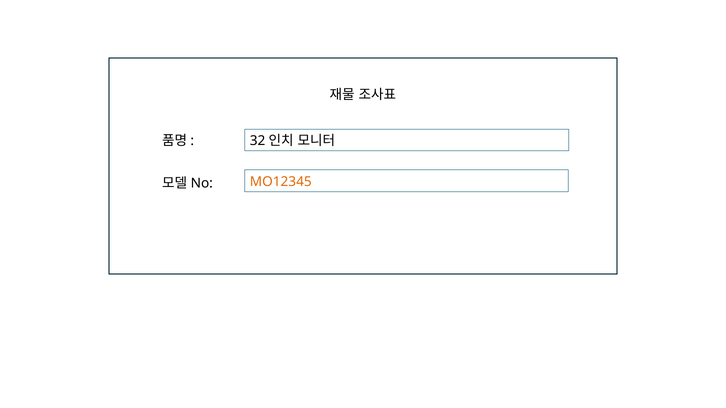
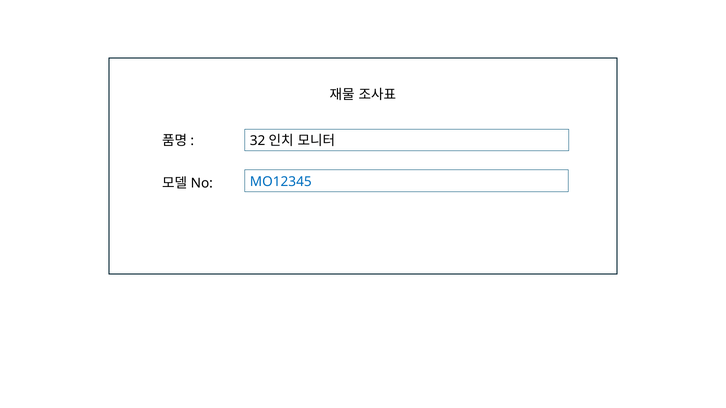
MO12345 colour: orange -> blue
